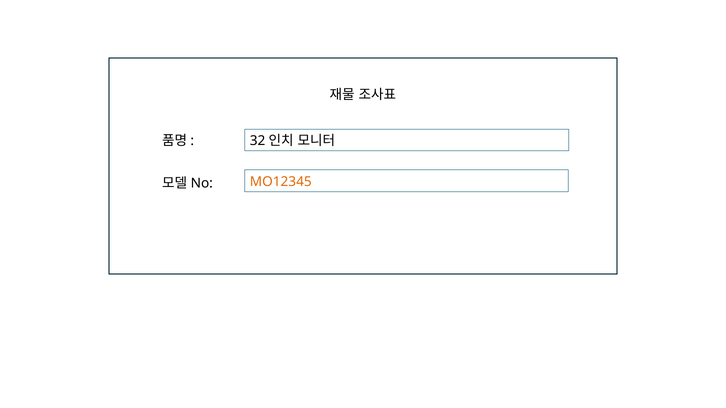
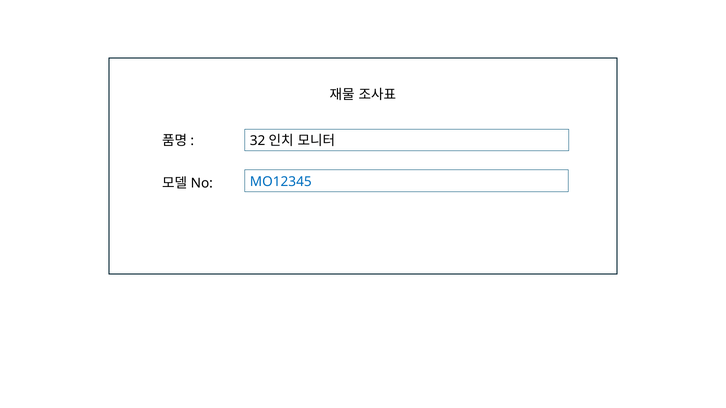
MO12345 colour: orange -> blue
